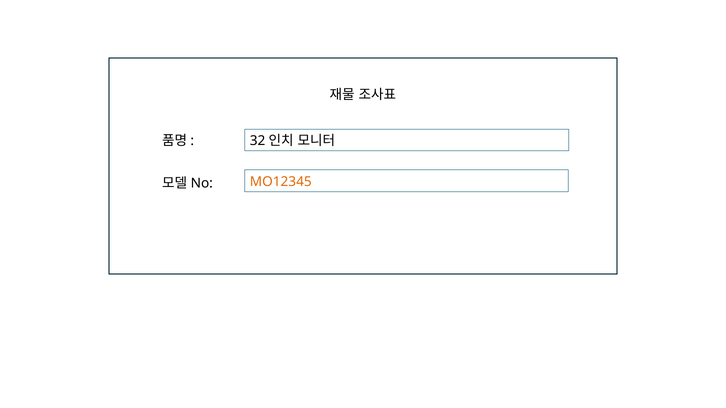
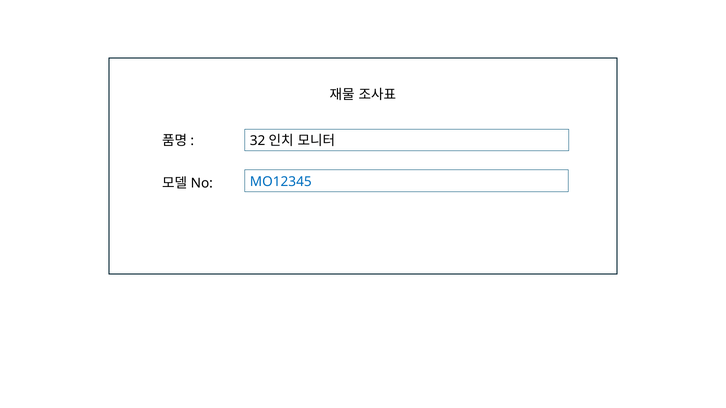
MO12345 colour: orange -> blue
